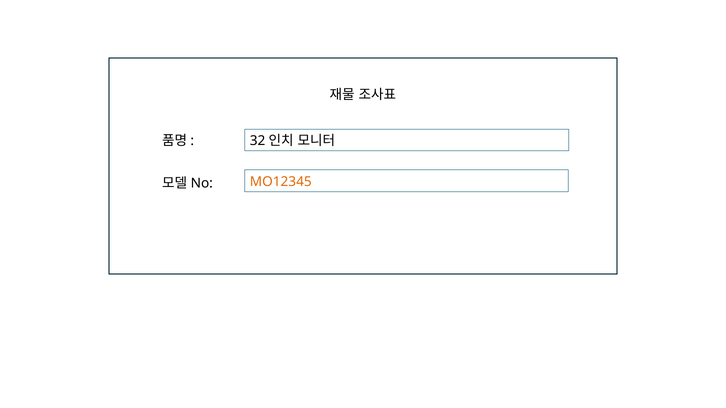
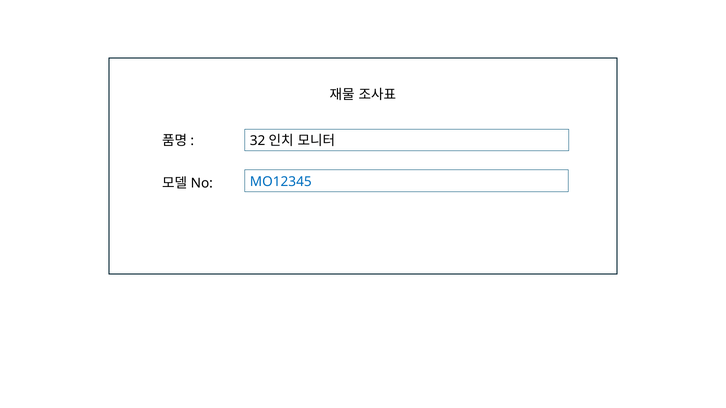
MO12345 colour: orange -> blue
